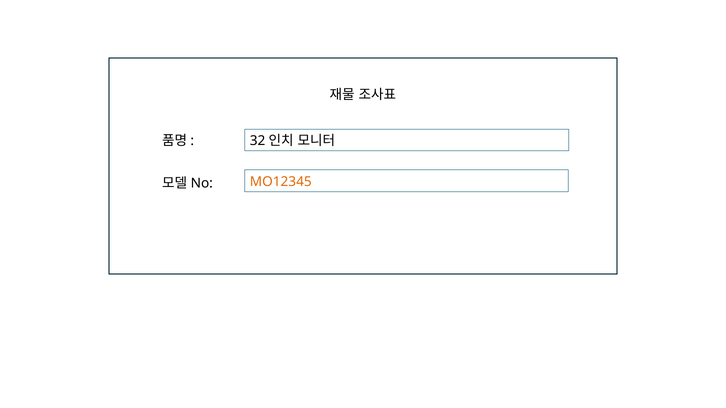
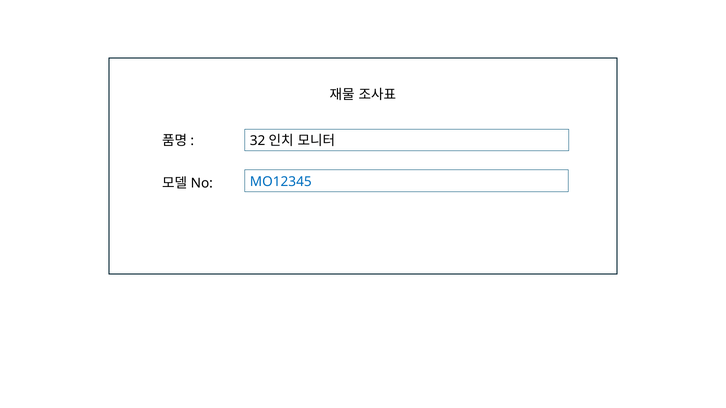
MO12345 colour: orange -> blue
